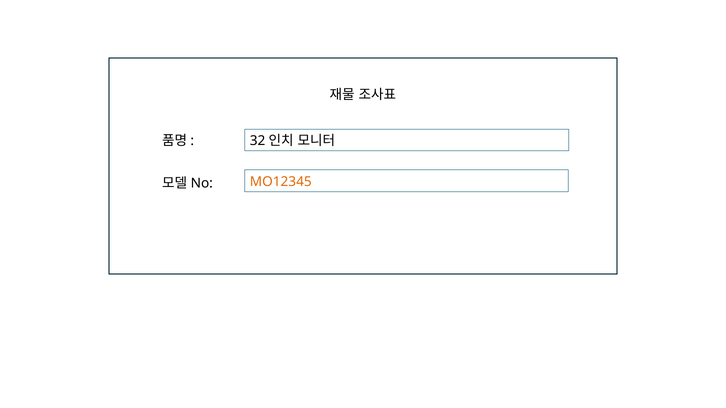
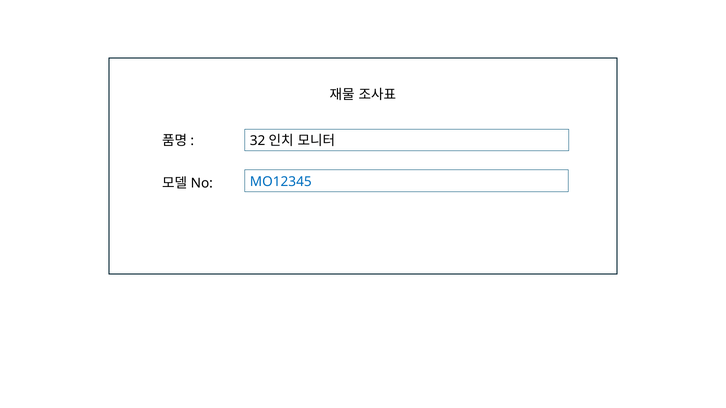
MO12345 colour: orange -> blue
